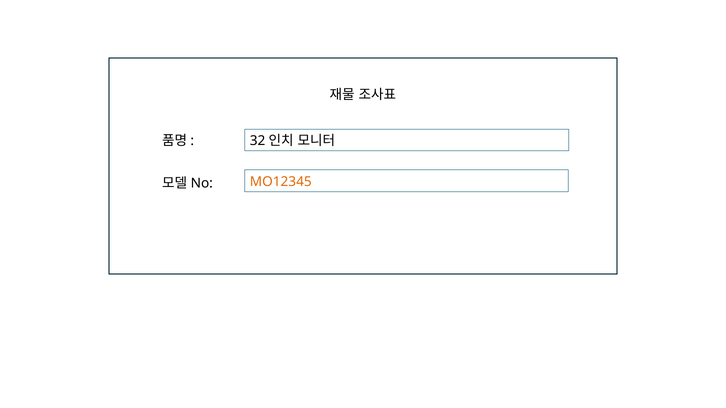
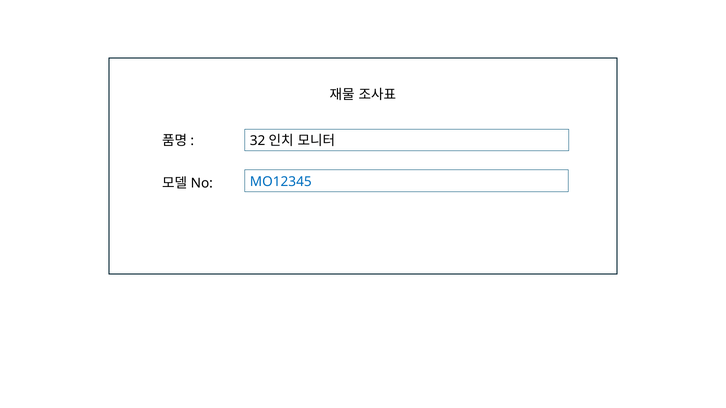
MO12345 colour: orange -> blue
